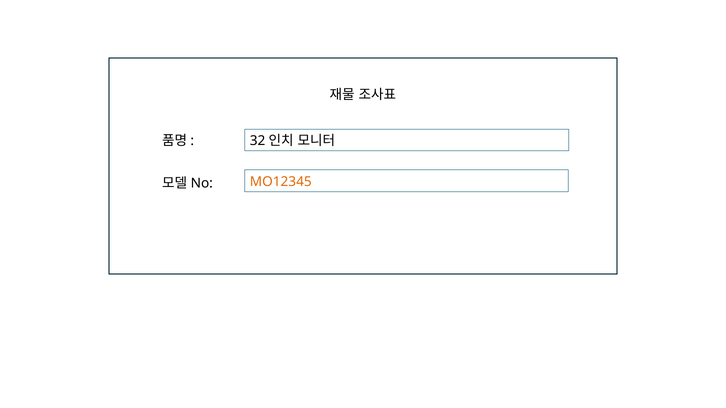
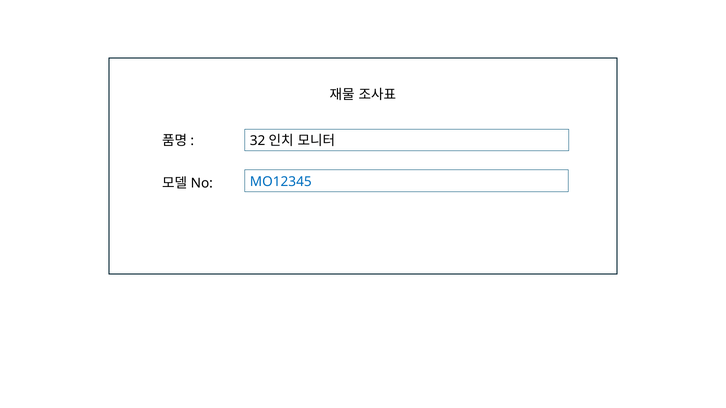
MO12345 colour: orange -> blue
